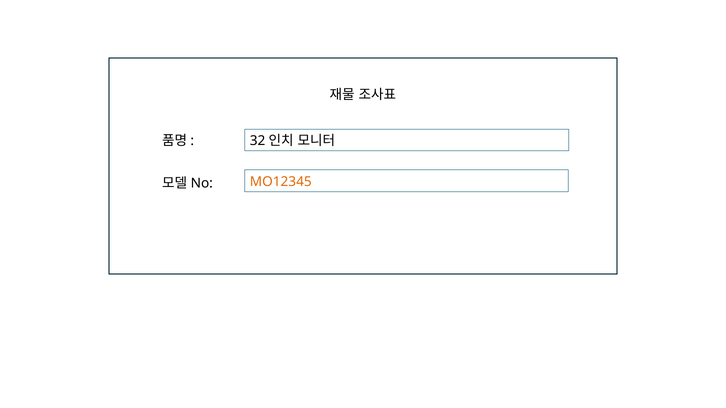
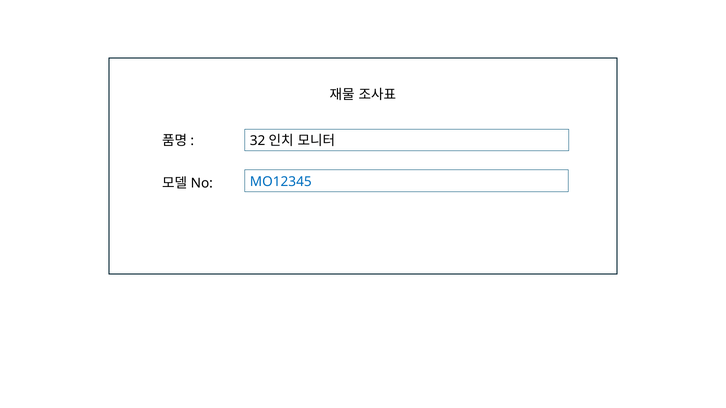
MO12345 colour: orange -> blue
